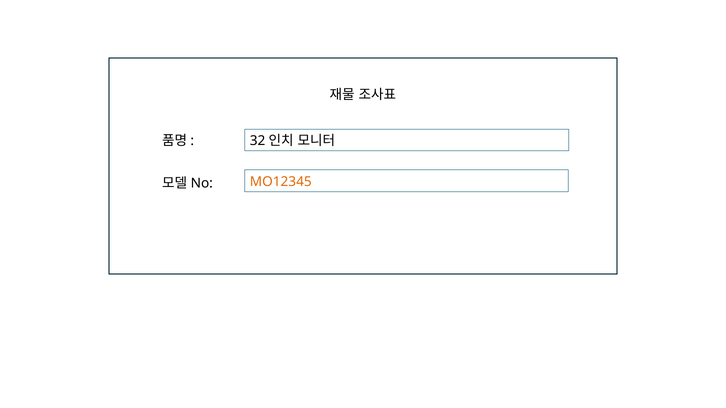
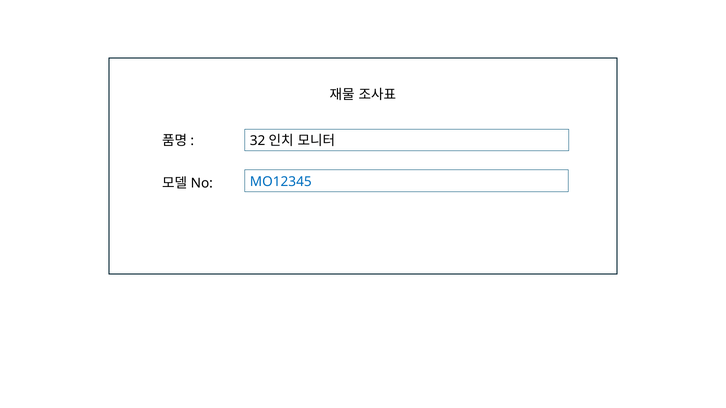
MO12345 colour: orange -> blue
